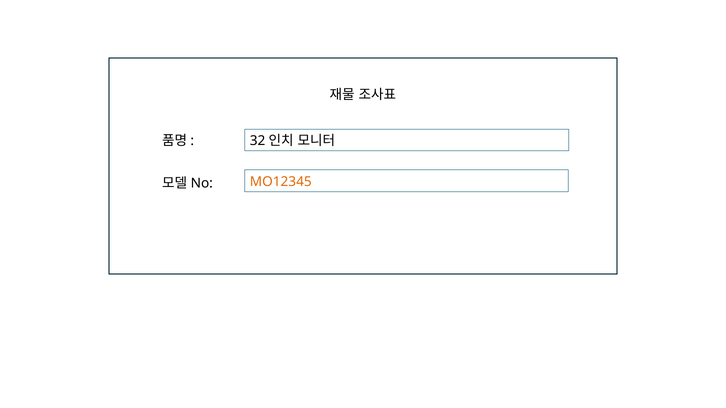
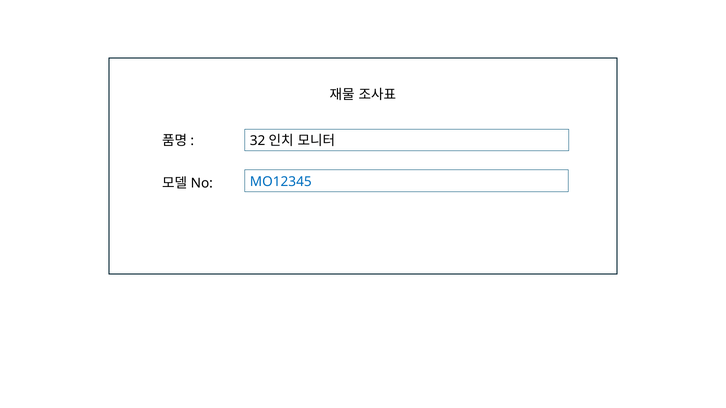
MO12345 colour: orange -> blue
